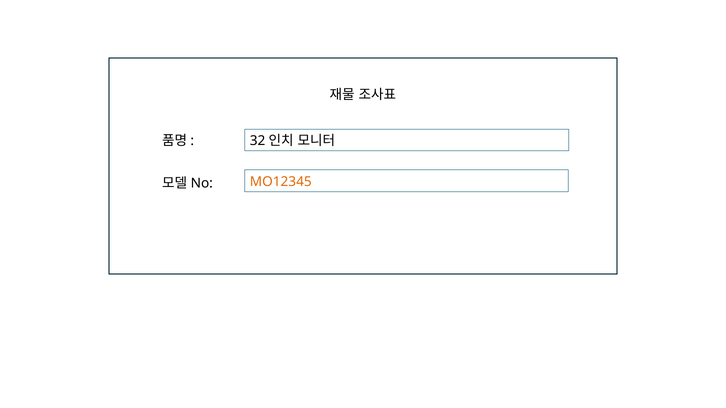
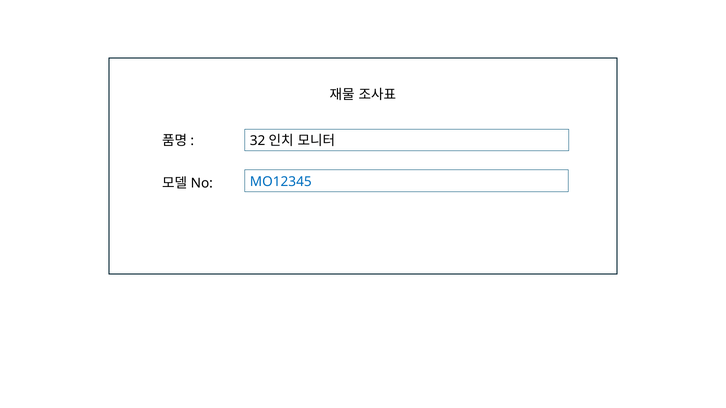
MO12345 colour: orange -> blue
